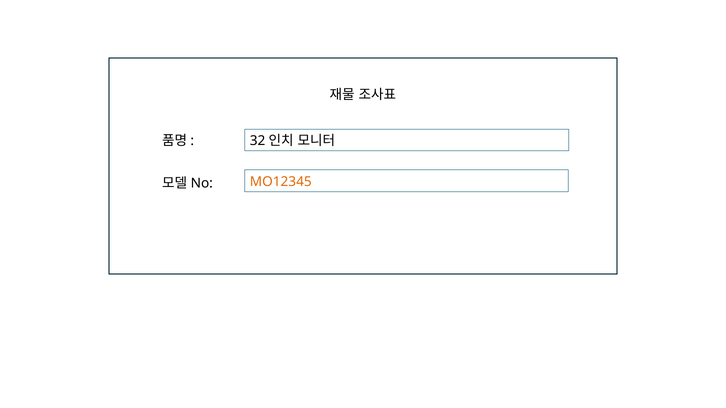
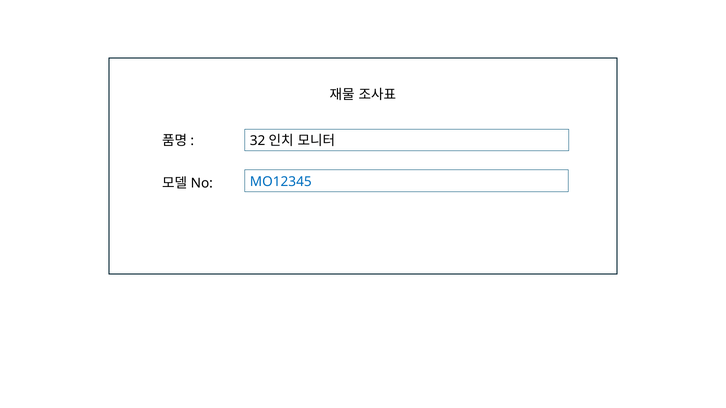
MO12345 colour: orange -> blue
